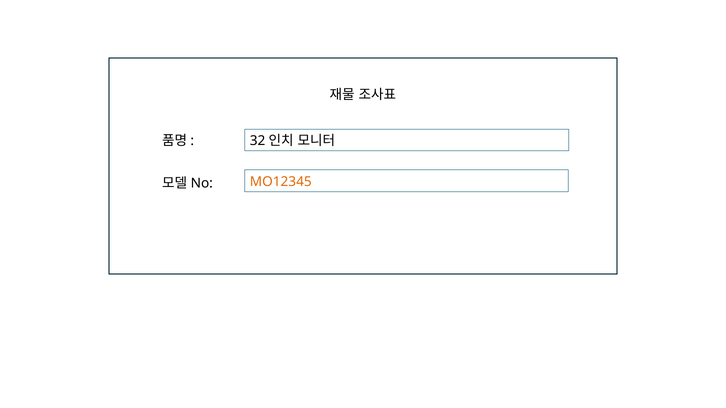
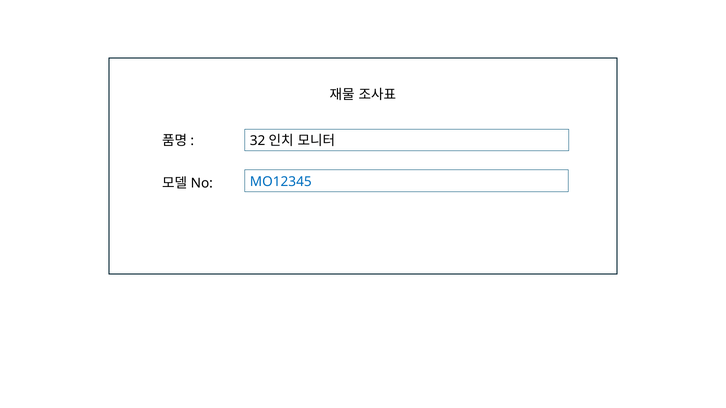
MO12345 colour: orange -> blue
